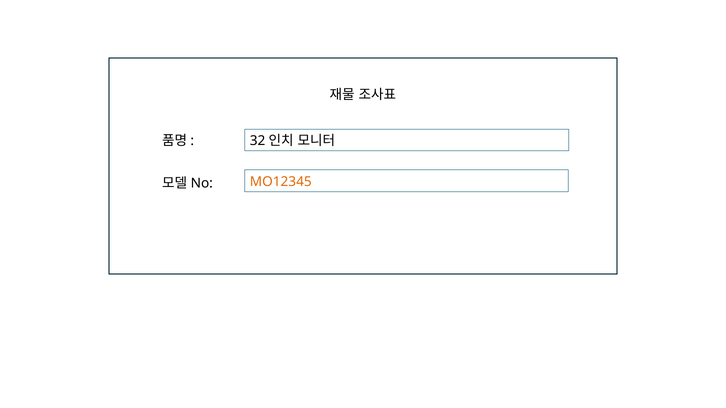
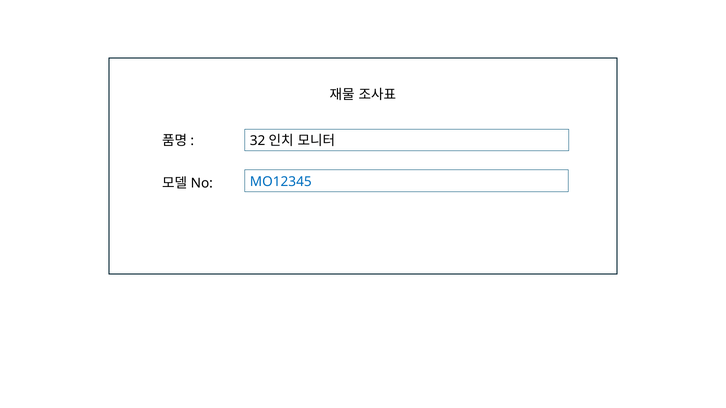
MO12345 colour: orange -> blue
